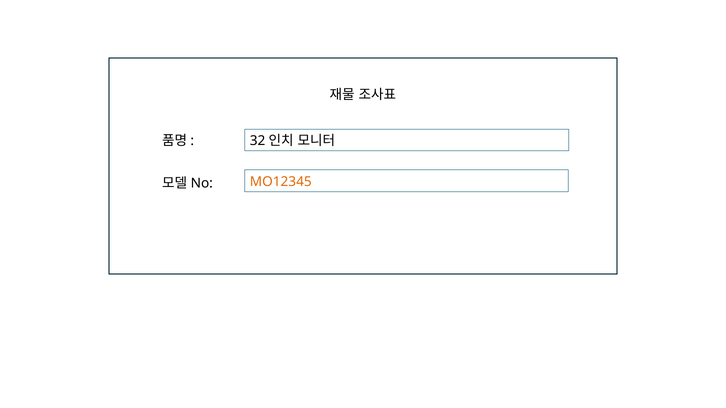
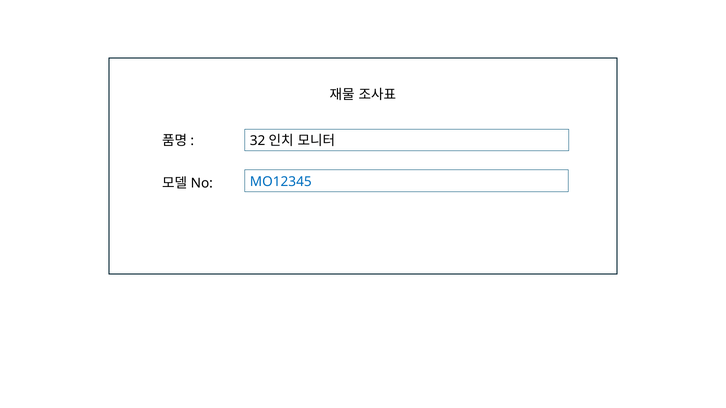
MO12345 colour: orange -> blue
